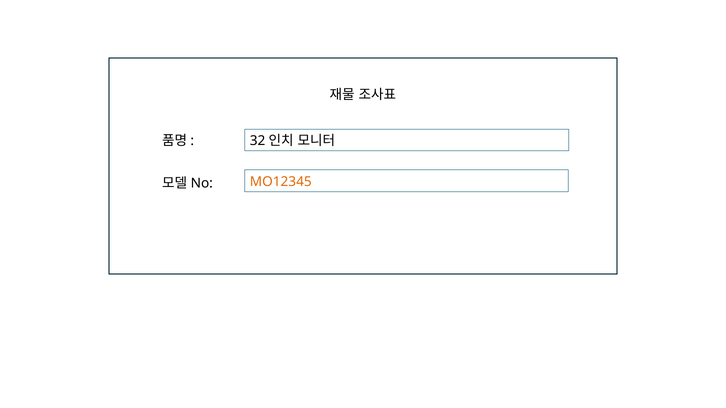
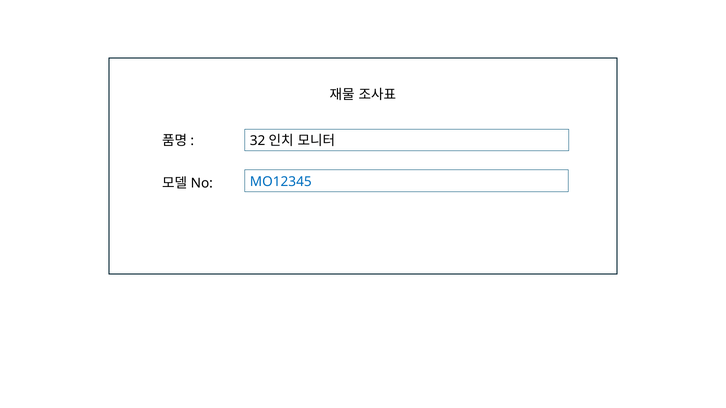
MO12345 colour: orange -> blue
